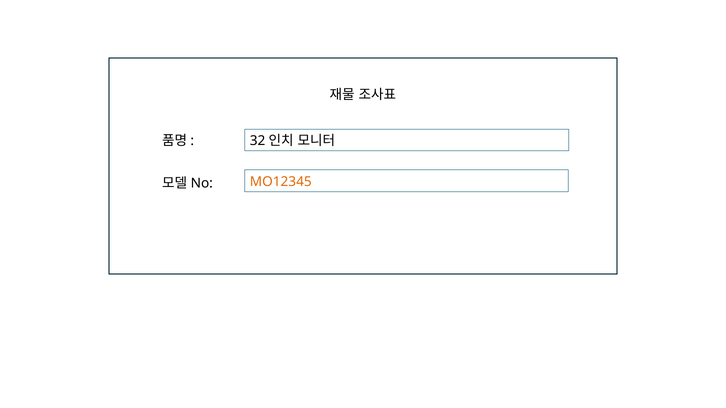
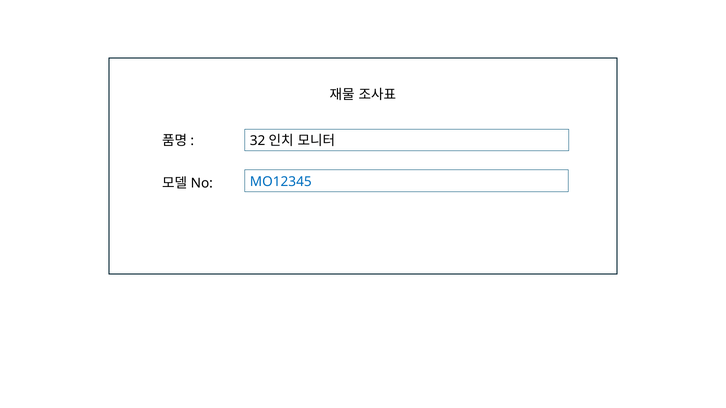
MO12345 colour: orange -> blue
